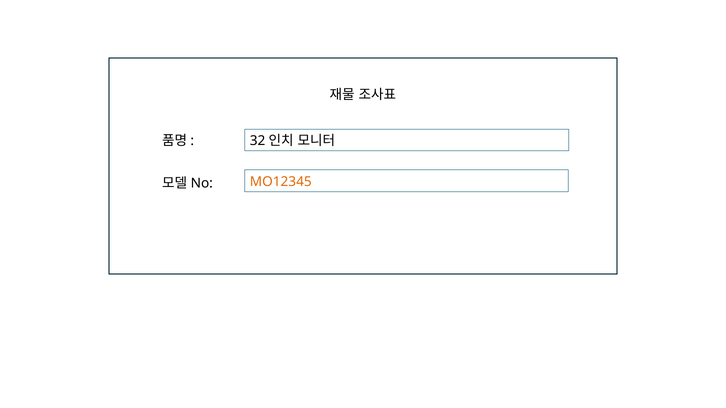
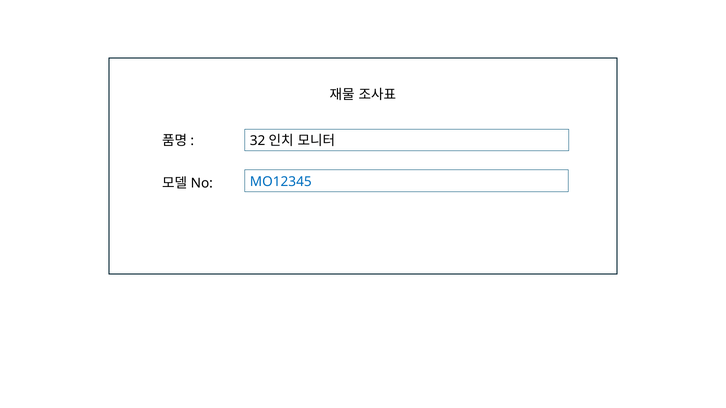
MO12345 colour: orange -> blue
